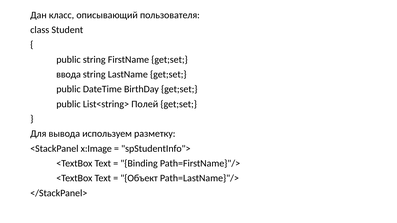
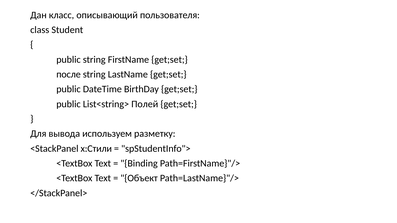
ввода: ввода -> после
x:Image: x:Image -> x:Стили
